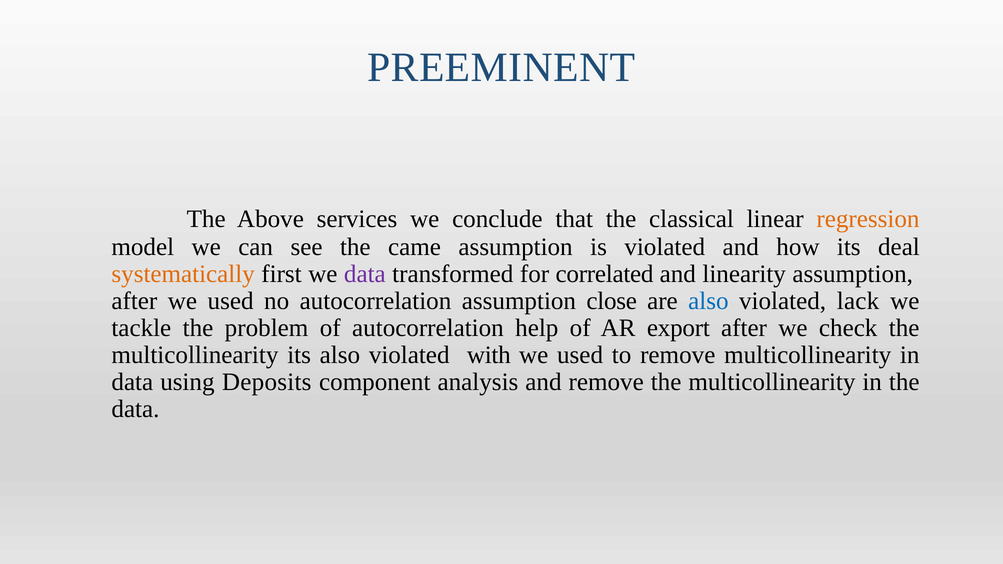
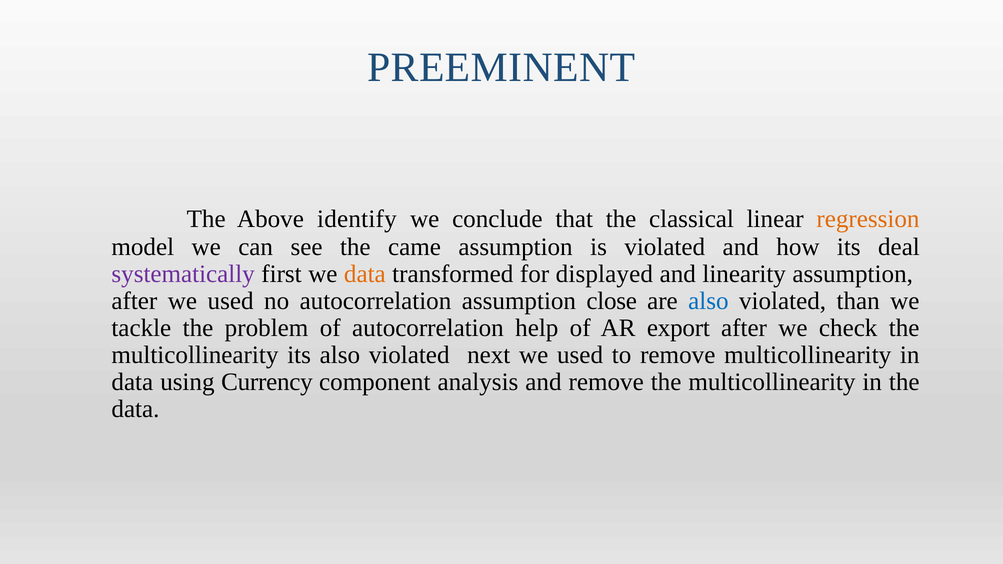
services: services -> identify
systematically colour: orange -> purple
data at (365, 274) colour: purple -> orange
correlated: correlated -> displayed
lack: lack -> than
with: with -> next
Deposits: Deposits -> Currency
